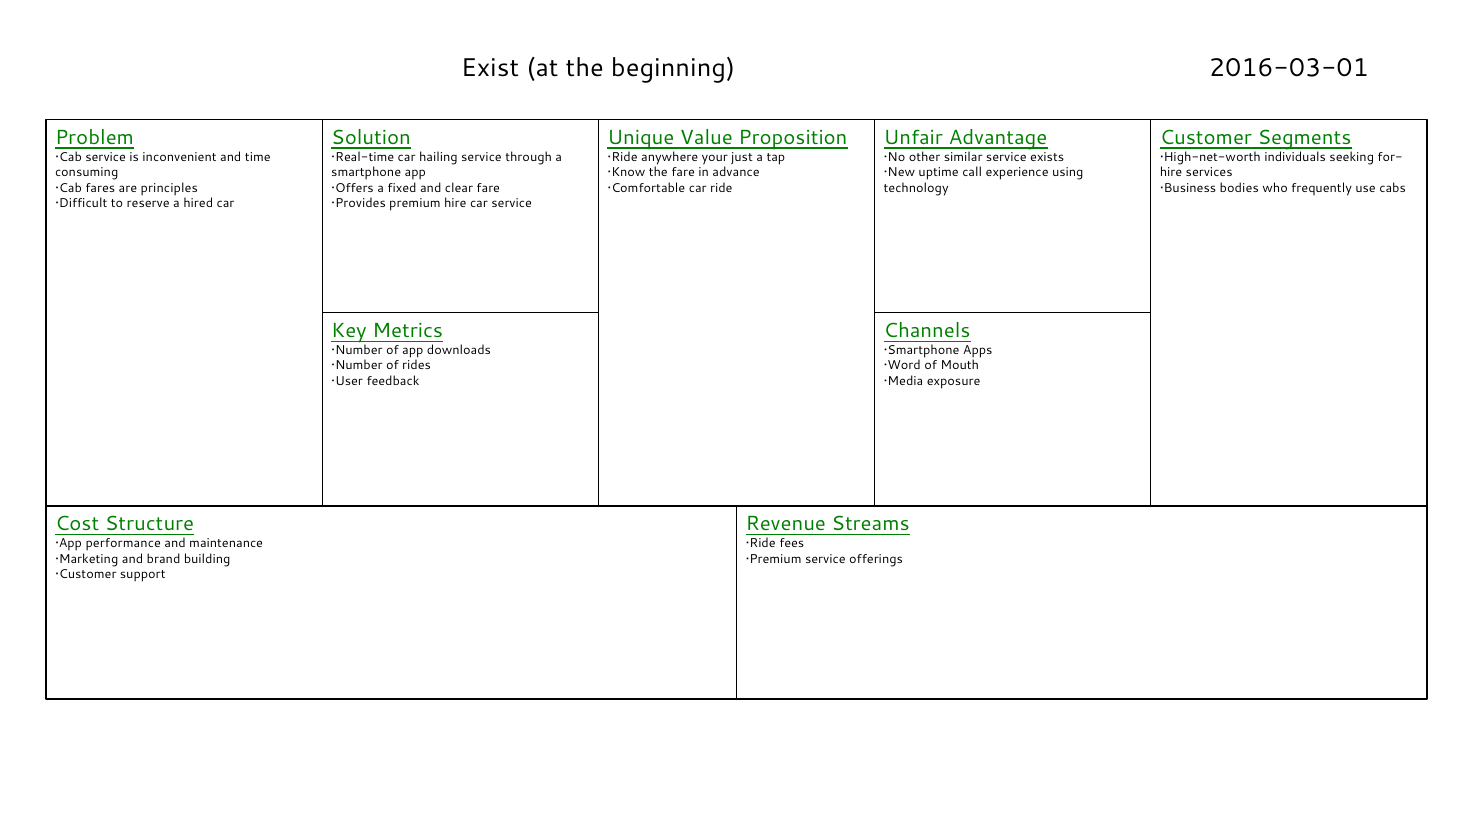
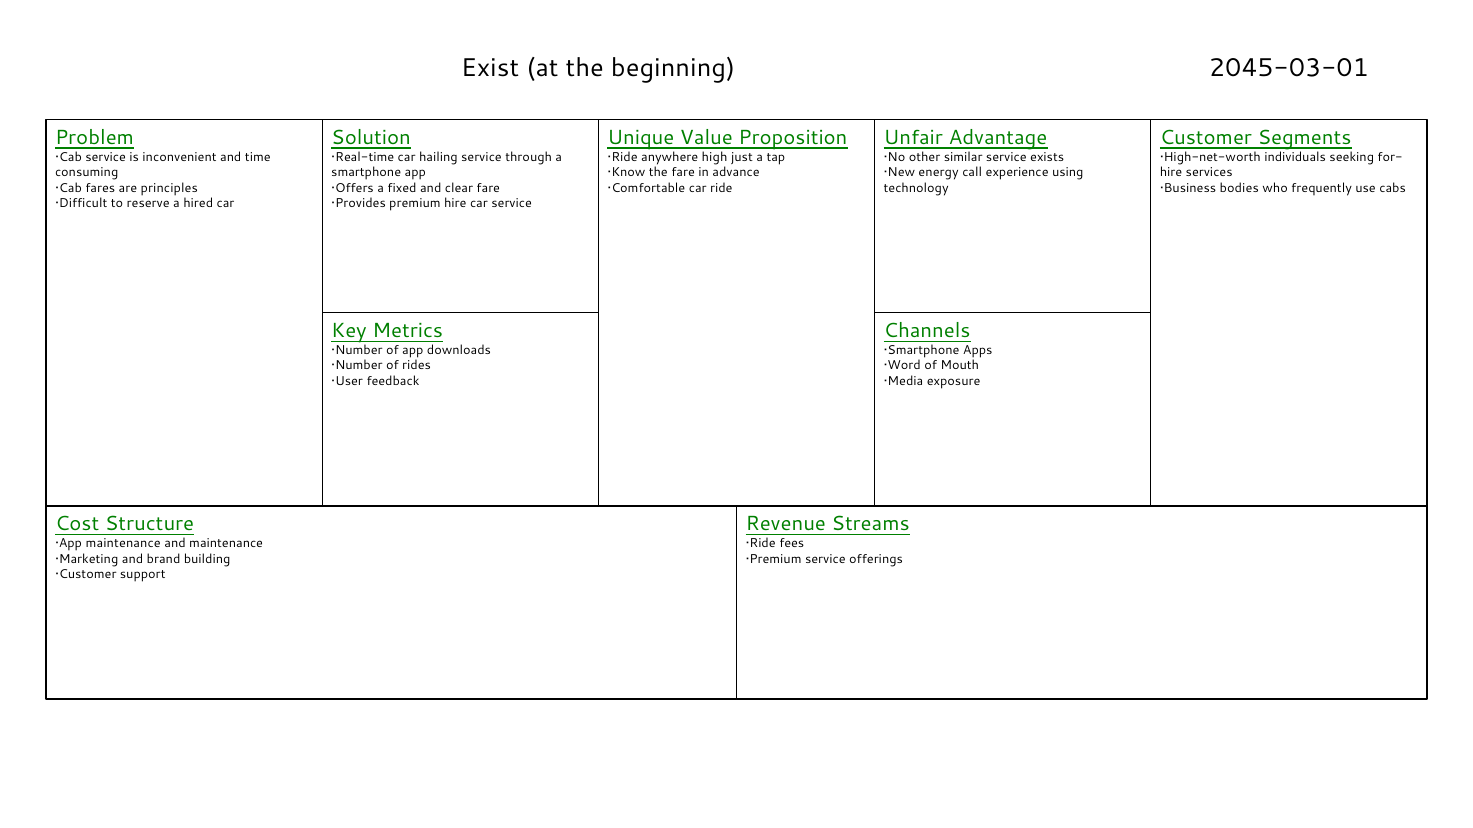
2016-03-01: 2016-03-01 -> 2045-03-01
your: your -> high
uptime: uptime -> energy
App performance: performance -> maintenance
